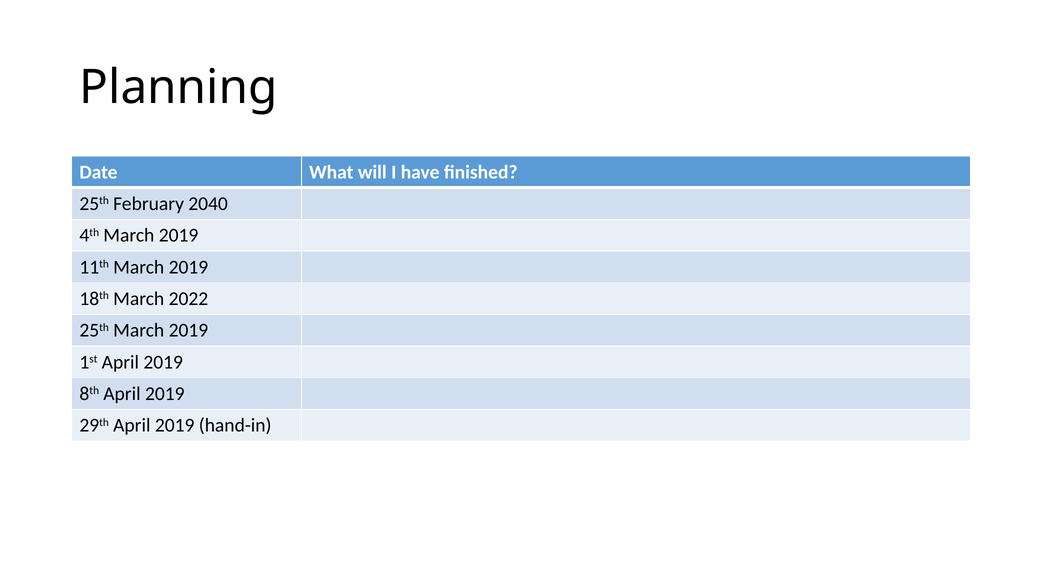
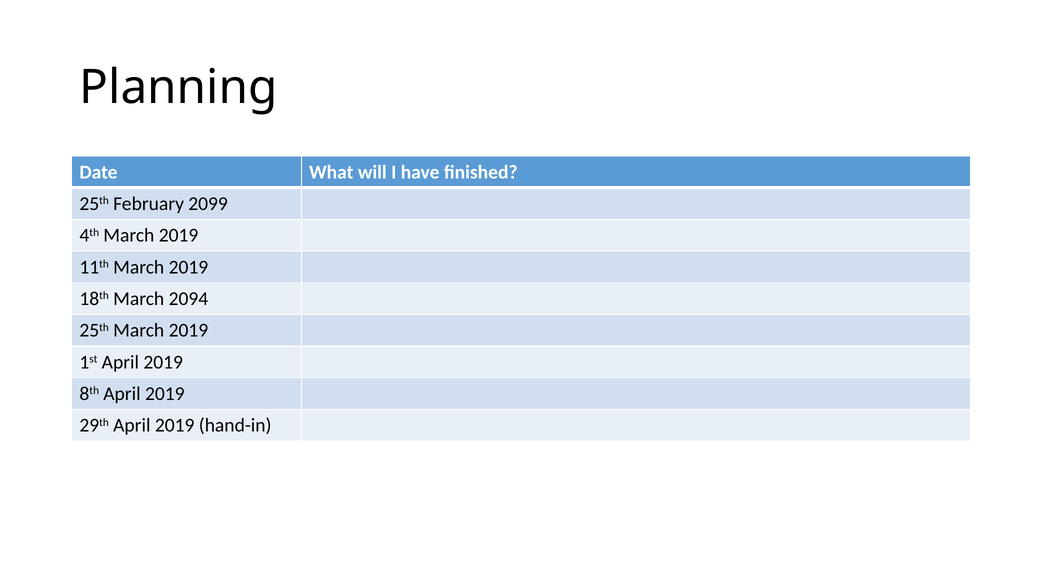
2040: 2040 -> 2099
2022: 2022 -> 2094
